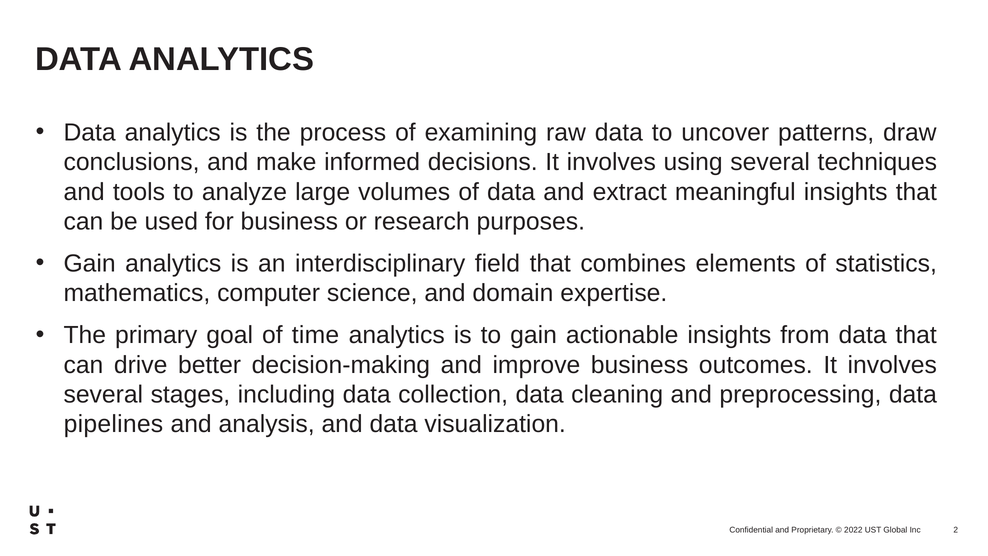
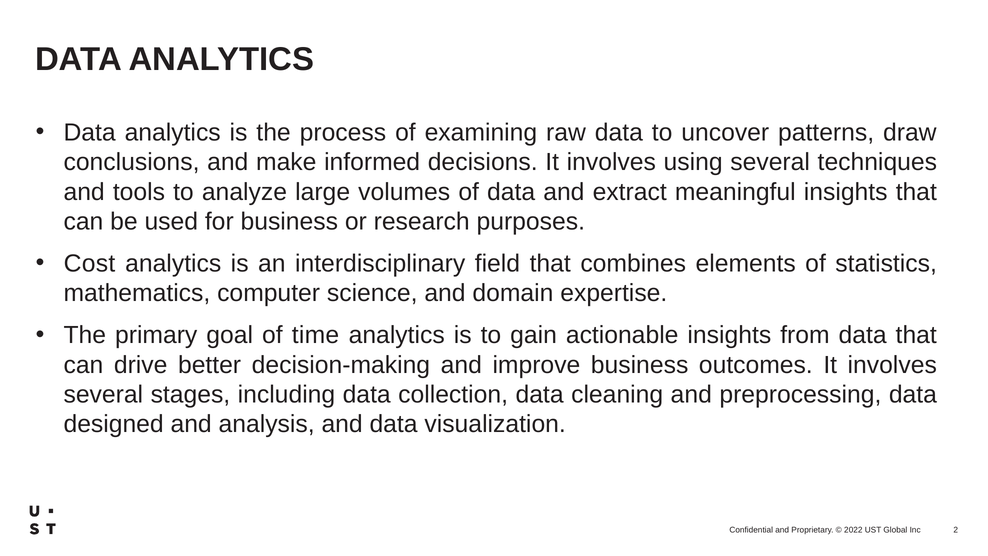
Gain at (90, 263): Gain -> Cost
pipelines: pipelines -> designed
